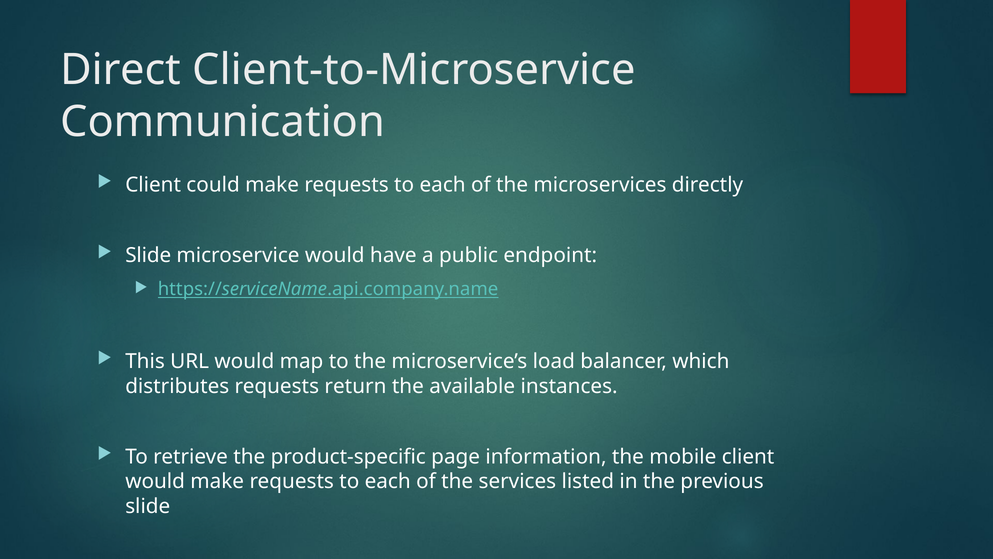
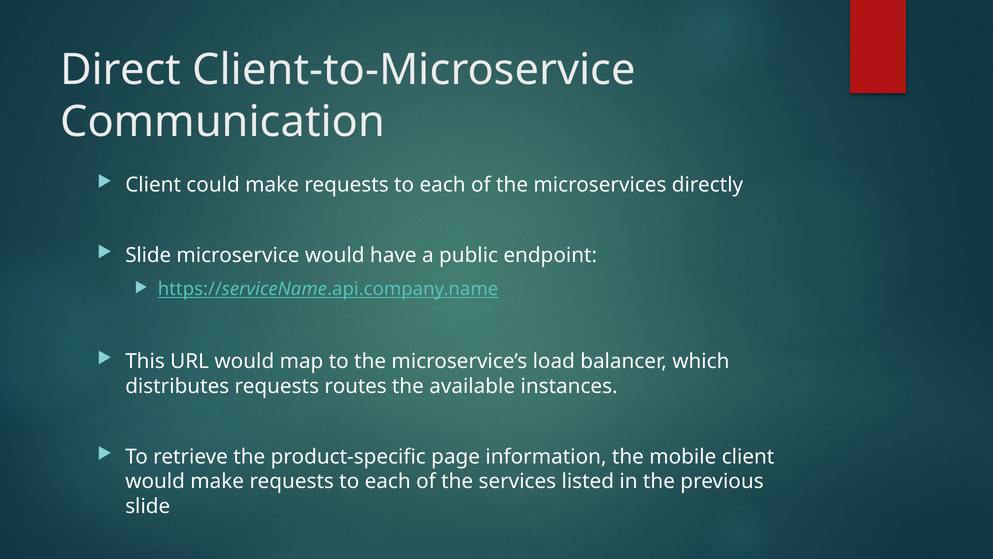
return: return -> routes
